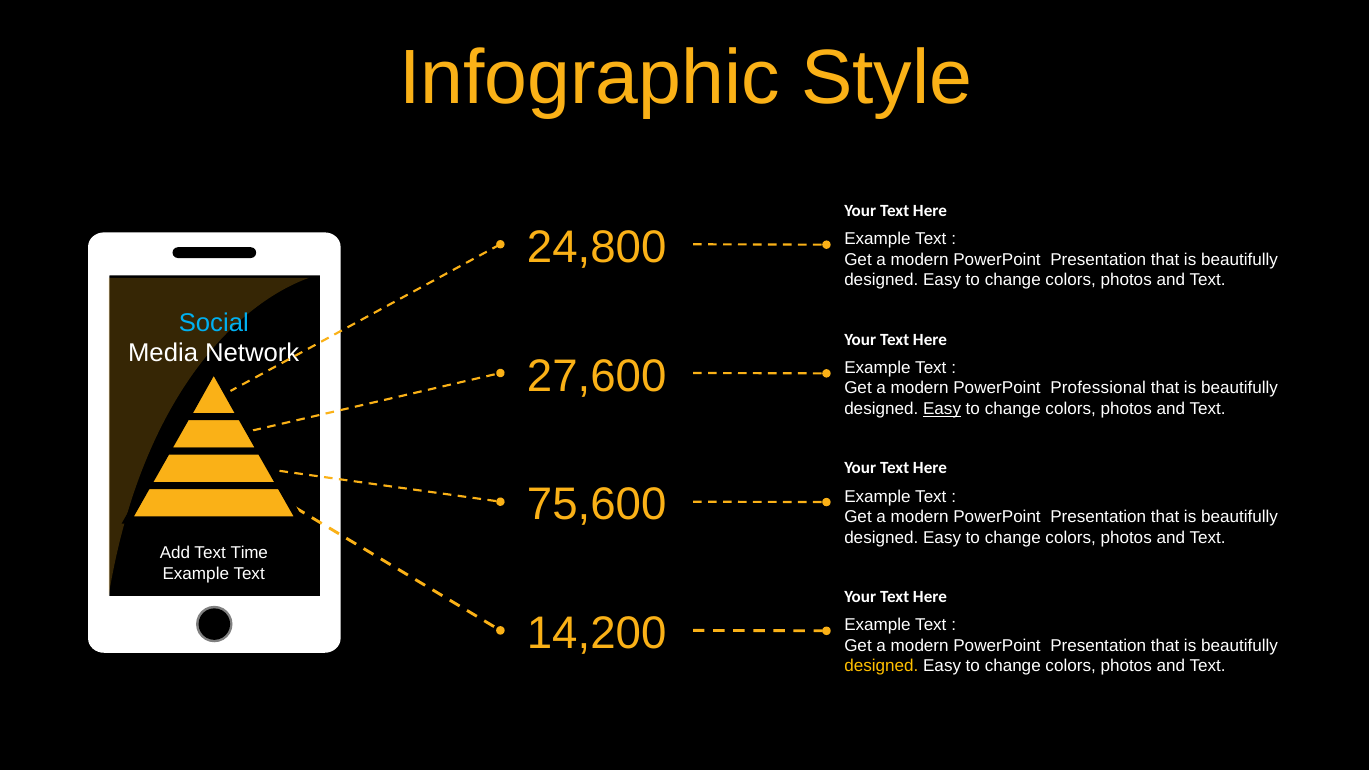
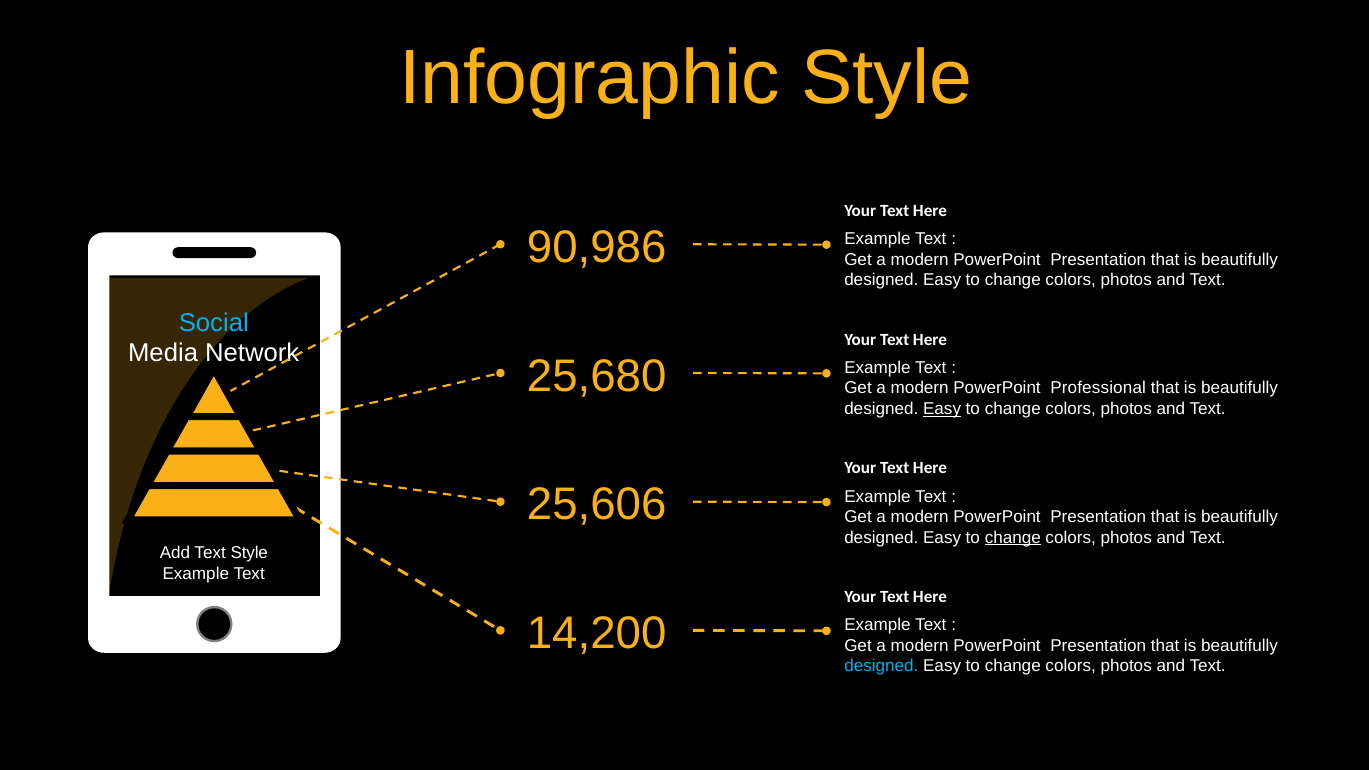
24,800: 24,800 -> 90,986
27,600: 27,600 -> 25,680
75,600: 75,600 -> 25,606
change at (1013, 537) underline: none -> present
Text Time: Time -> Style
designed at (881, 666) colour: yellow -> light blue
